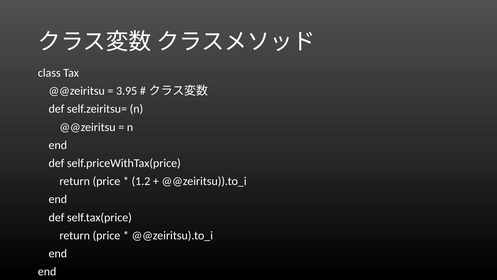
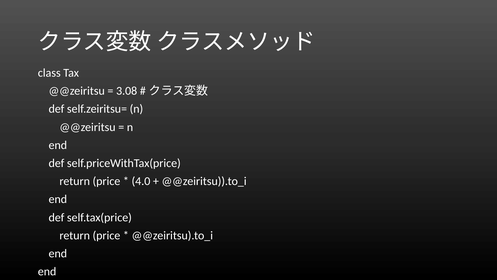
3.95: 3.95 -> 3.08
1.2: 1.2 -> 4.0
